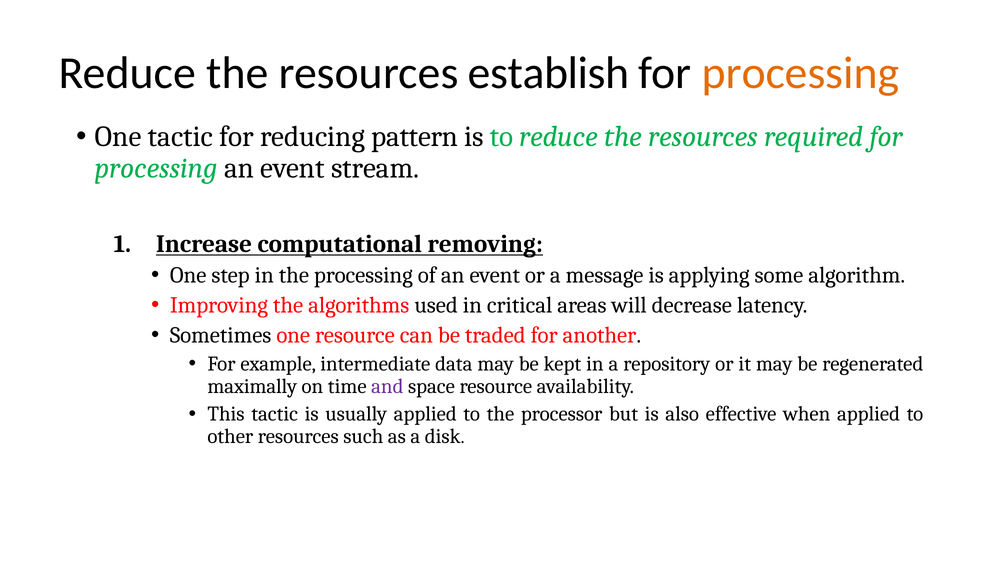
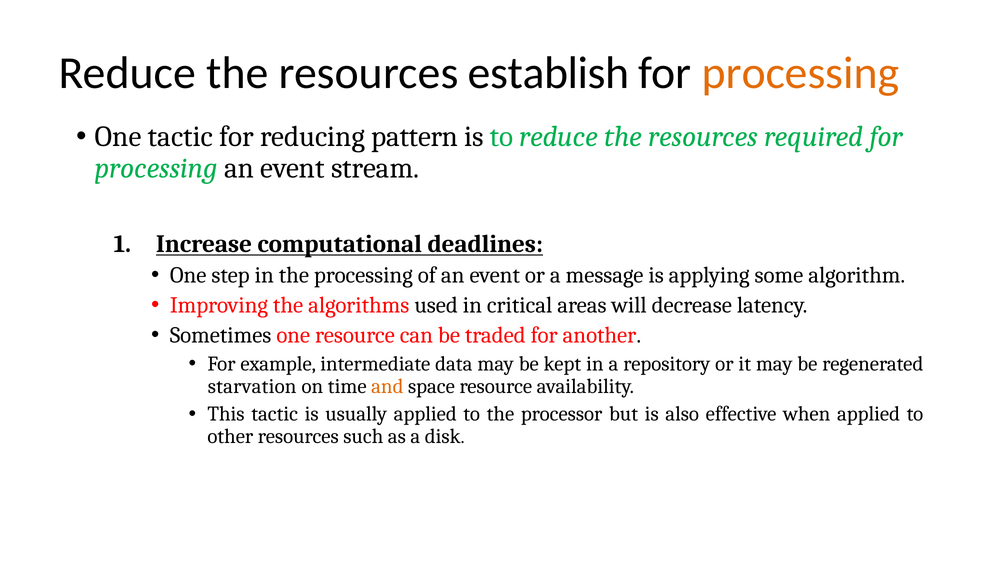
removing: removing -> deadlines
maximally: maximally -> starvation
and colour: purple -> orange
